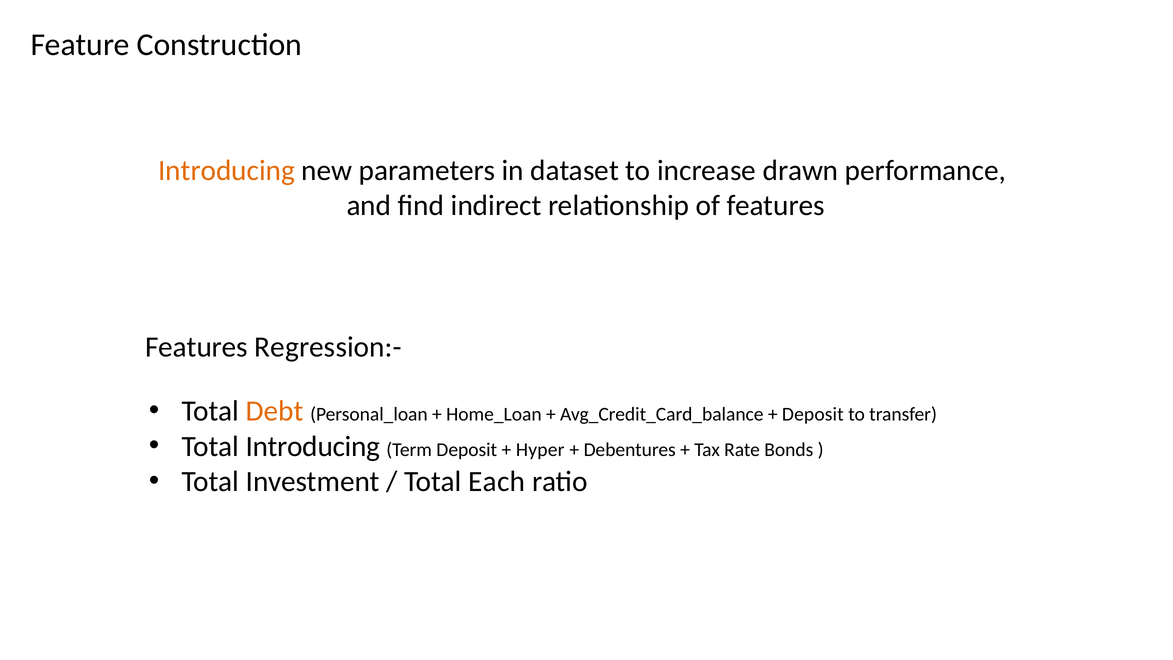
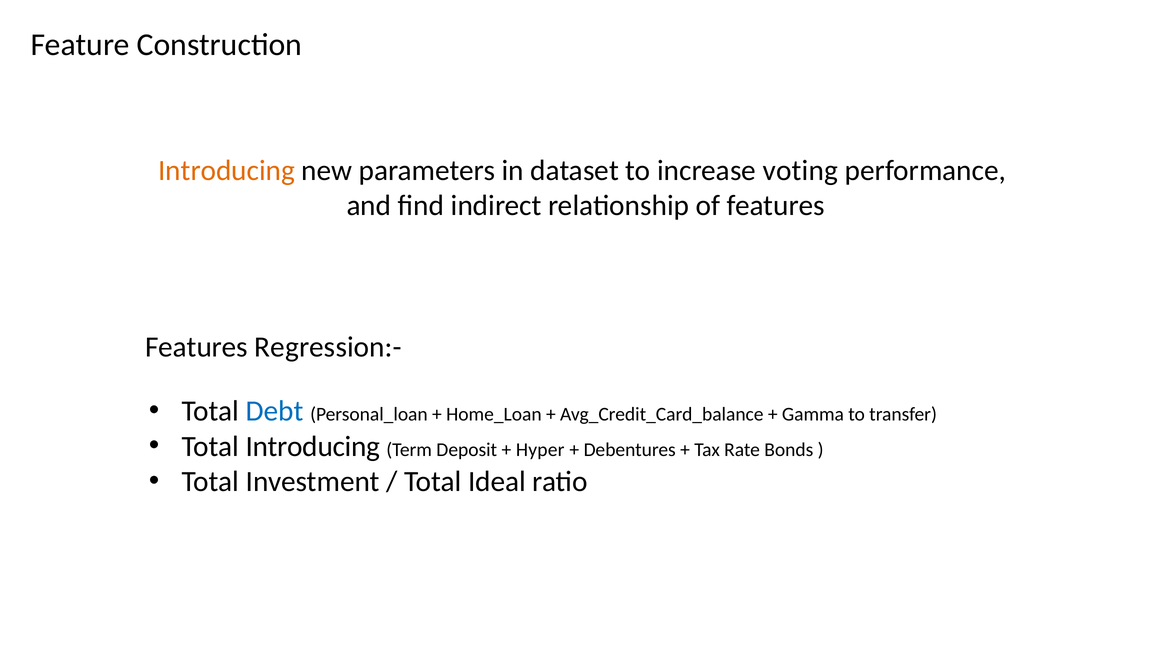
drawn: drawn -> voting
Debt colour: orange -> blue
Deposit at (813, 414): Deposit -> Gamma
Each: Each -> Ideal
